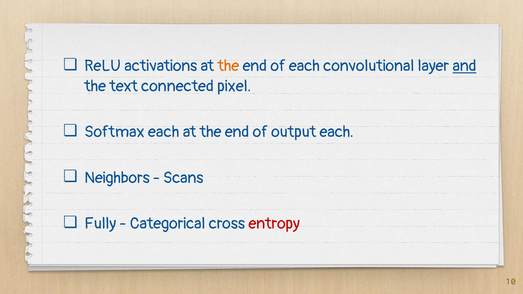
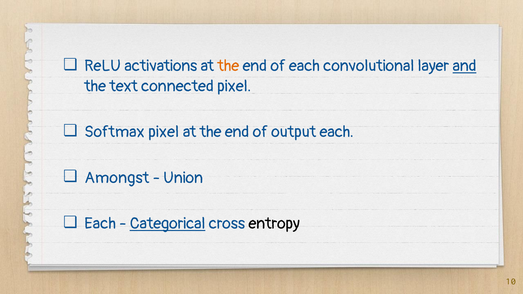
Softmax each: each -> pixel
Neighbors: Neighbors -> Amongst
Scans: Scans -> Union
Fully at (100, 224): Fully -> Each
Categorical underline: none -> present
entropy colour: red -> black
